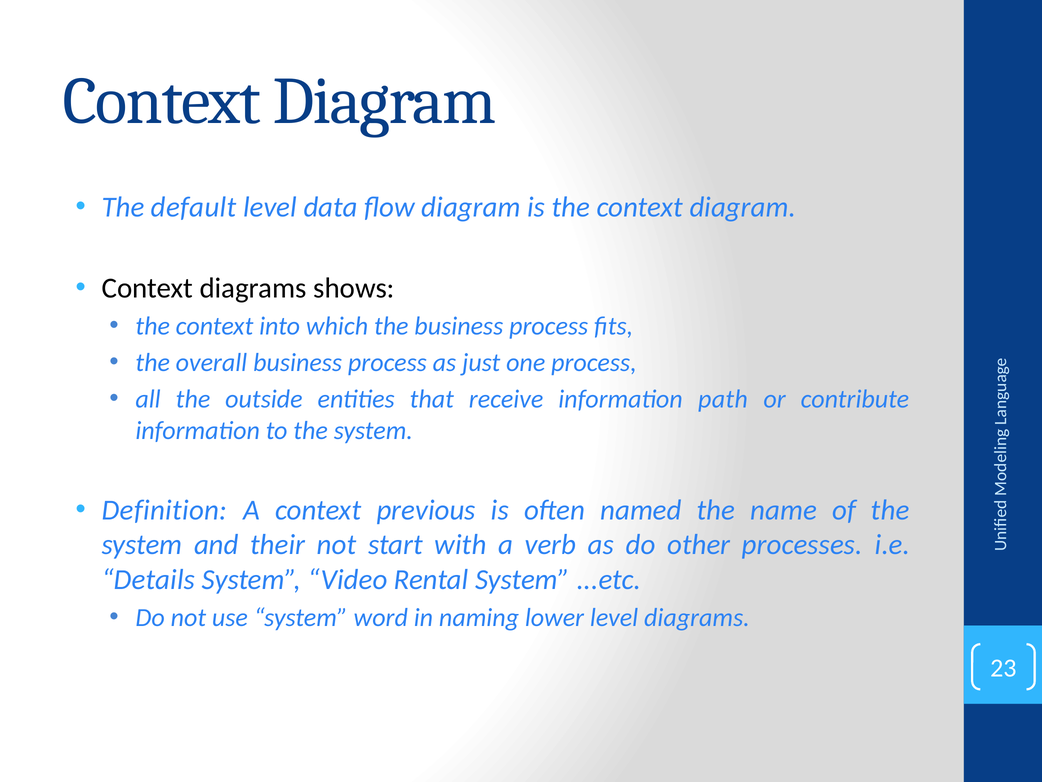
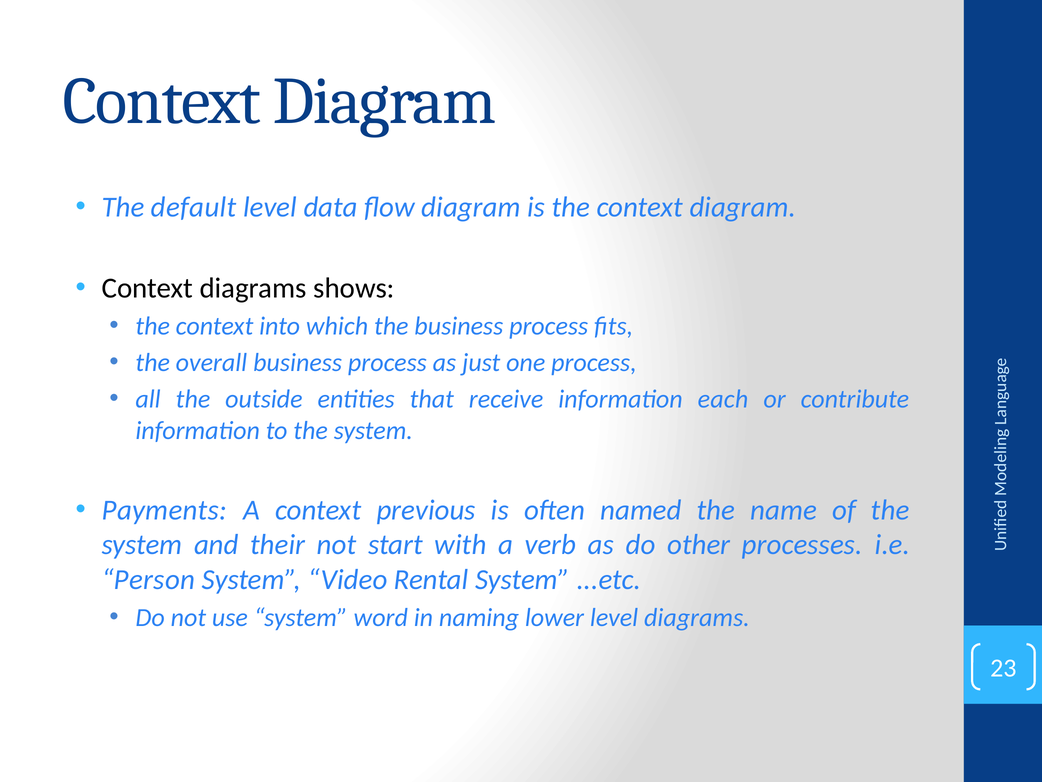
path: path -> each
Definition: Definition -> Payments
Details: Details -> Person
